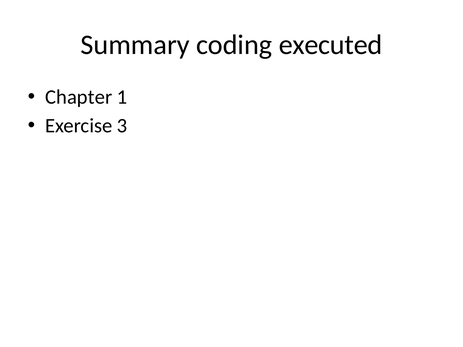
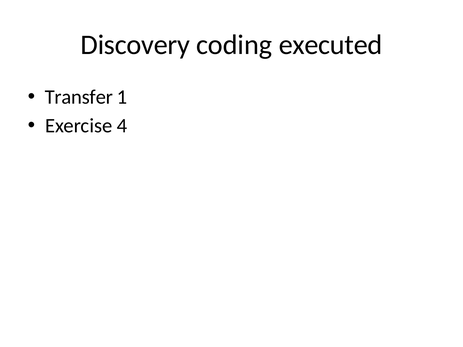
Summary: Summary -> Discovery
Chapter: Chapter -> Transfer
3: 3 -> 4
